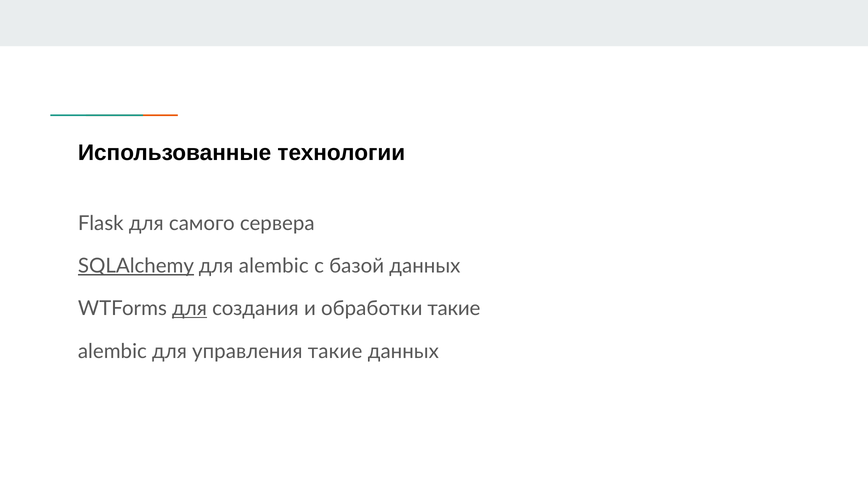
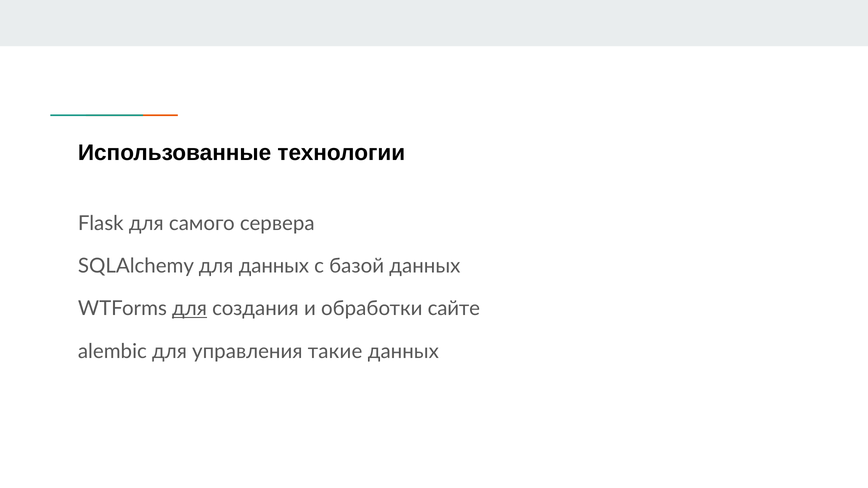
SQLAlchemy underline: present -> none
для alembic: alembic -> данных
обработки такие: такие -> сайте
